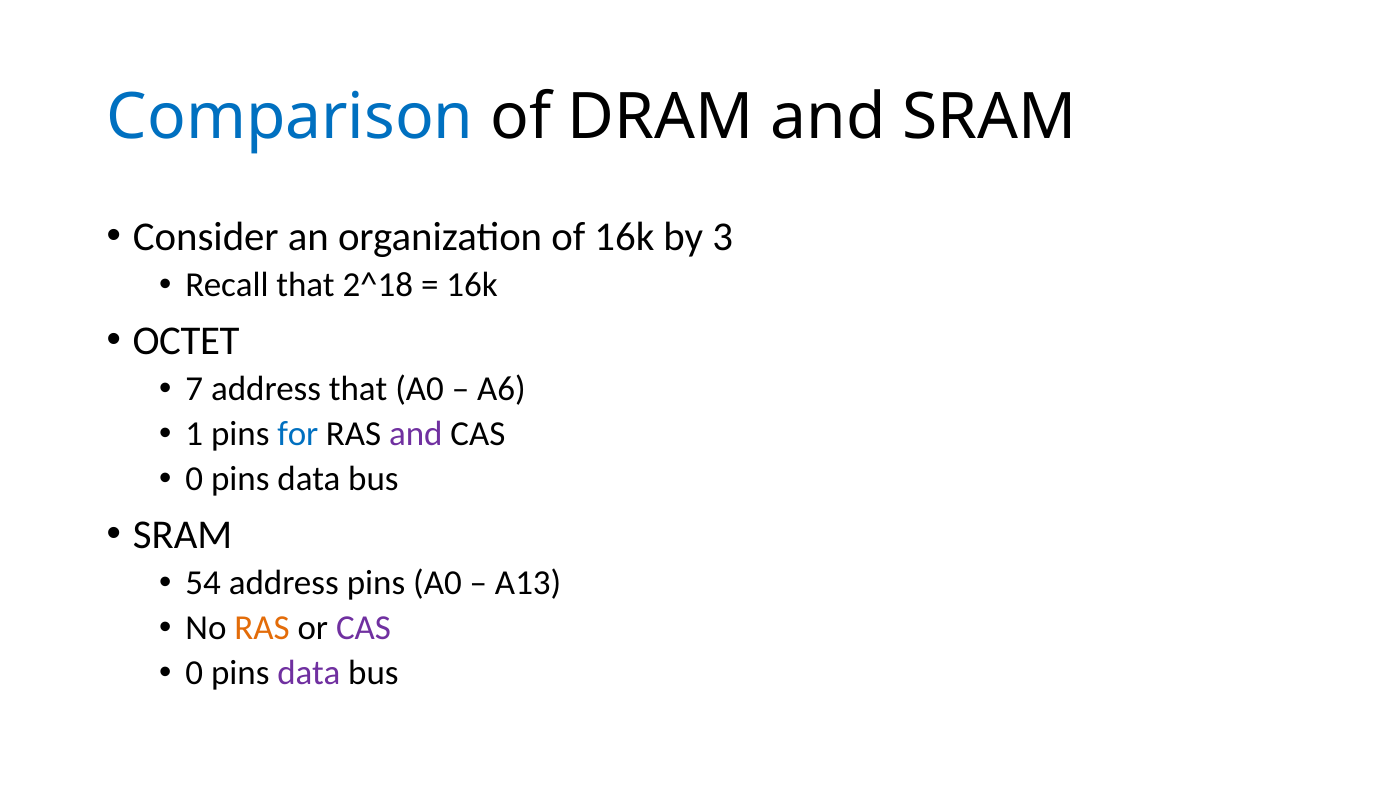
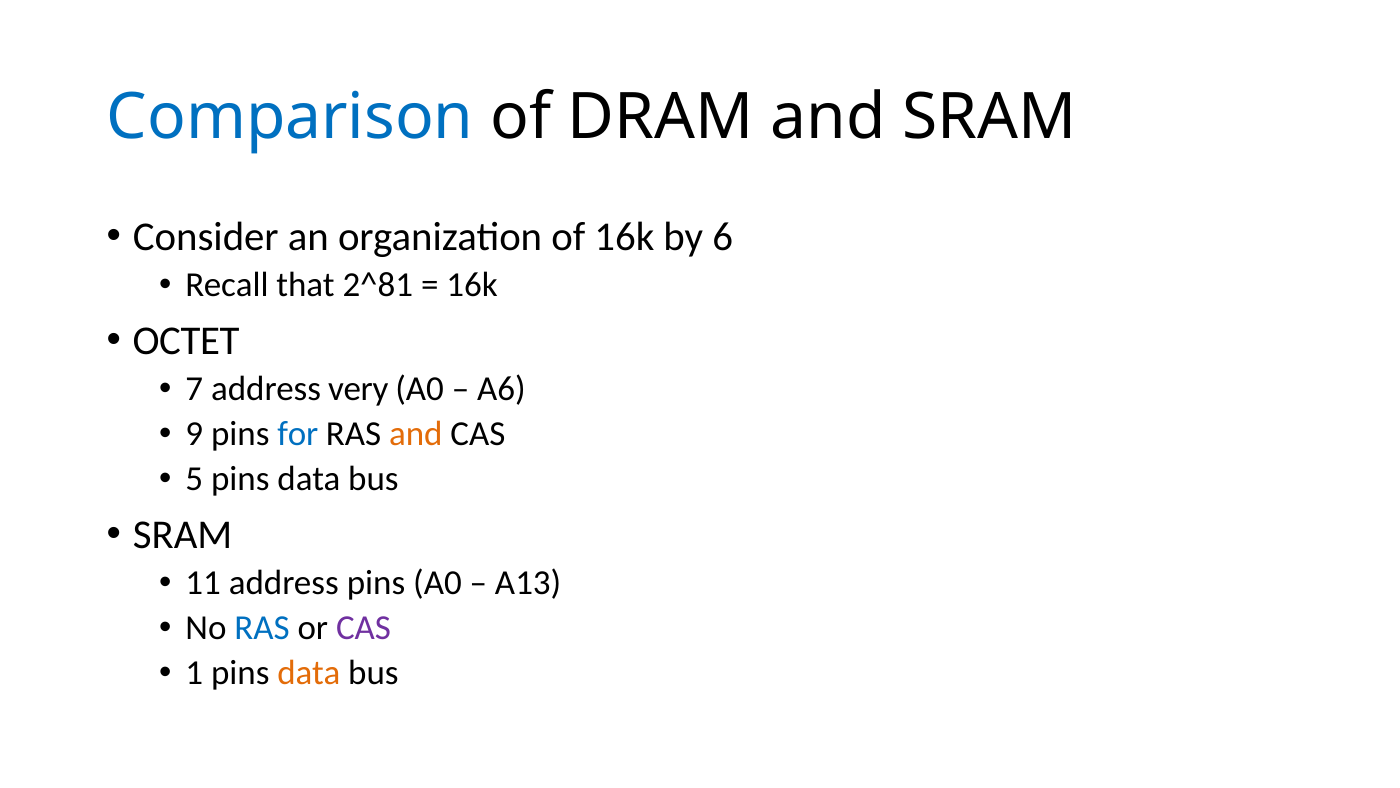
3: 3 -> 6
2^18: 2^18 -> 2^81
address that: that -> very
1: 1 -> 9
and at (416, 434) colour: purple -> orange
0 at (194, 479): 0 -> 5
54: 54 -> 11
RAS at (262, 628) colour: orange -> blue
0 at (194, 673): 0 -> 1
data at (309, 673) colour: purple -> orange
